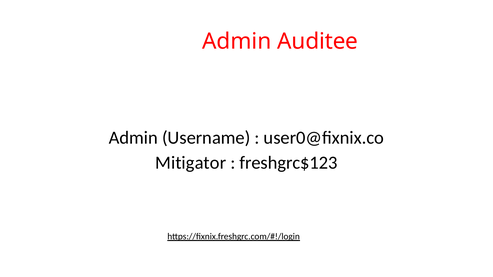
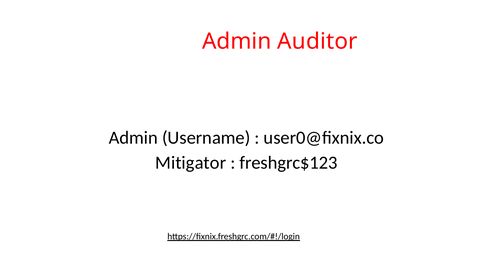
Auditee: Auditee -> Auditor
